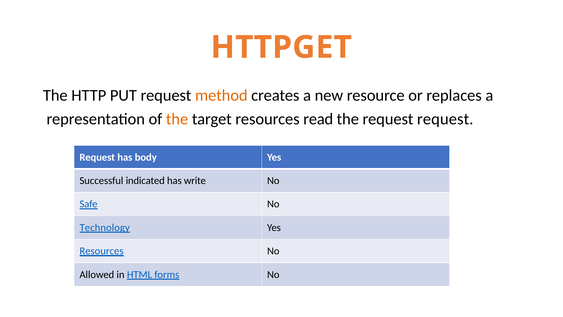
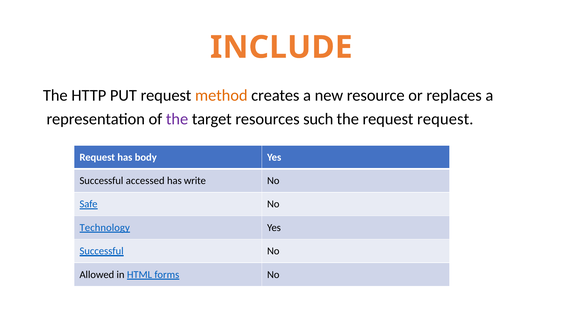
HTTPGET: HTTPGET -> INCLUDE
the at (177, 119) colour: orange -> purple
read: read -> such
indicated: indicated -> accessed
Resources at (102, 251): Resources -> Successful
